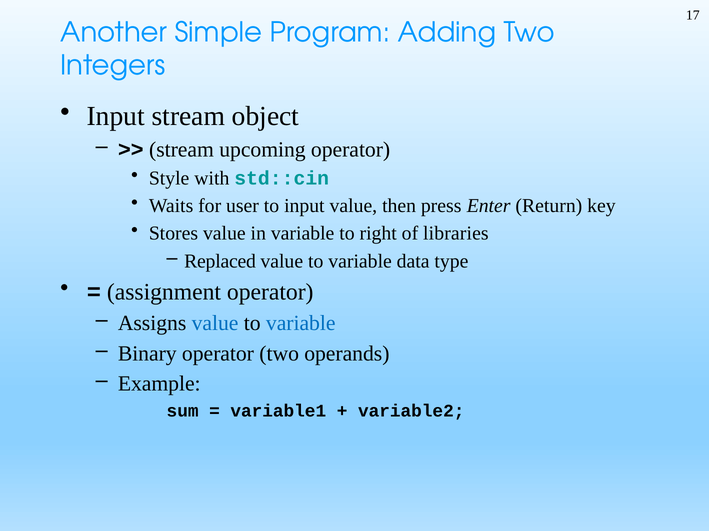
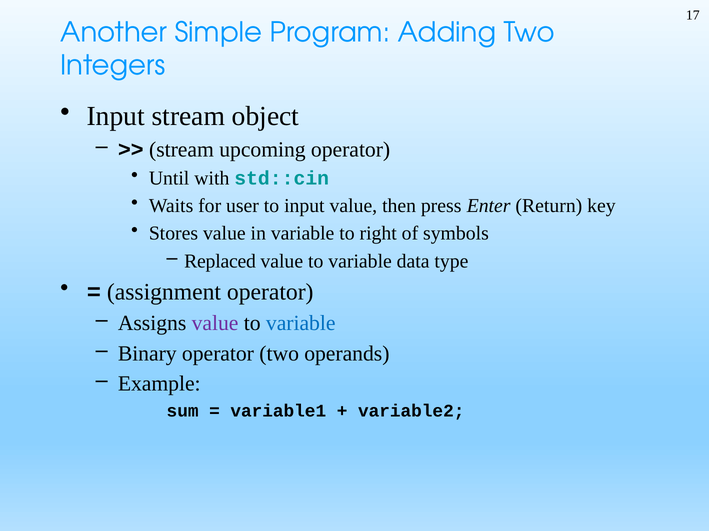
Style: Style -> Until
libraries: libraries -> symbols
value at (215, 324) colour: blue -> purple
